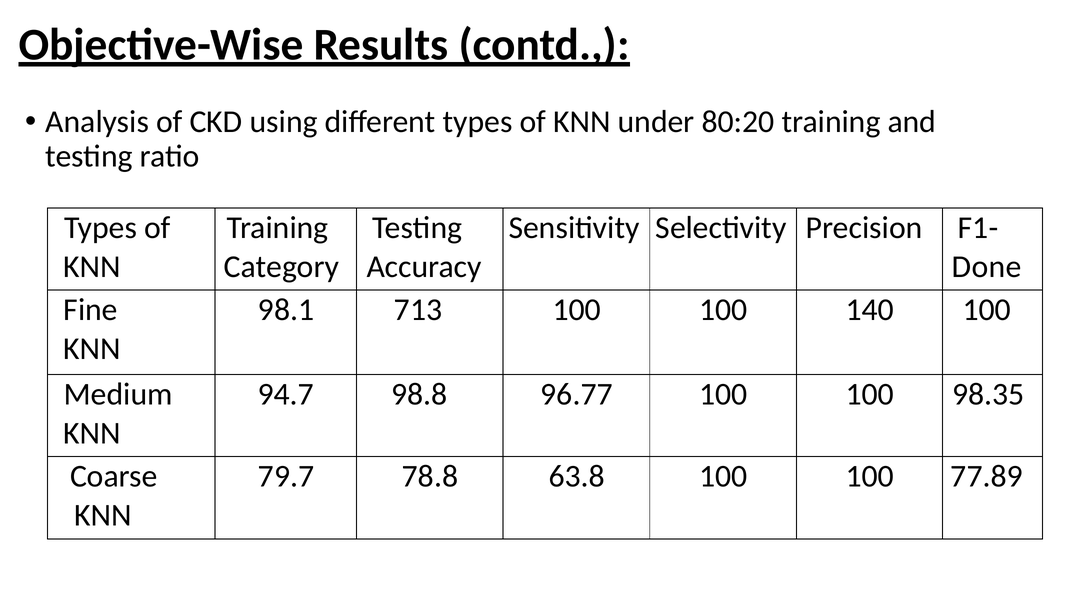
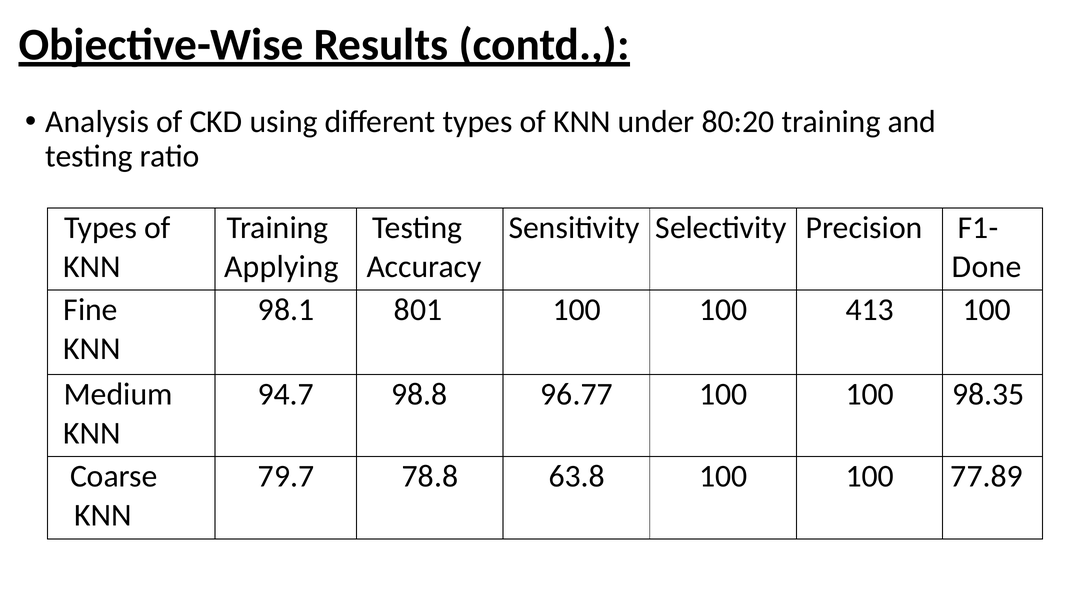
Category: Category -> Applying
713: 713 -> 801
140: 140 -> 413
